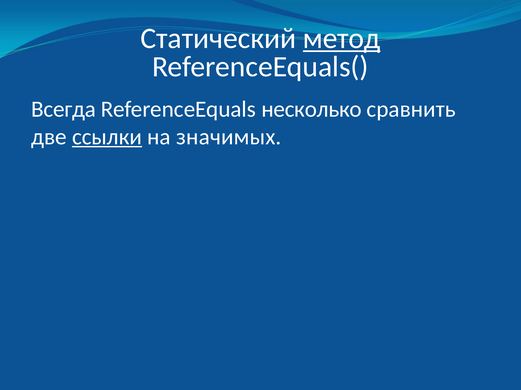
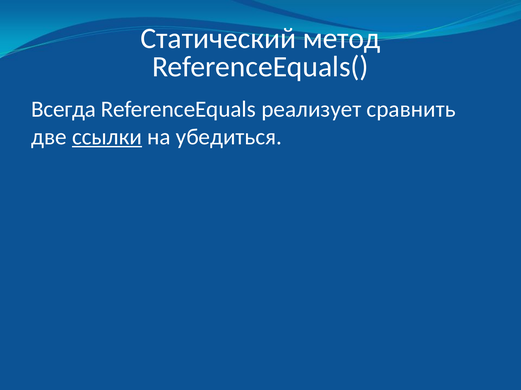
метод underline: present -> none
несколько: несколько -> реализует
значимых: значимых -> убедиться
